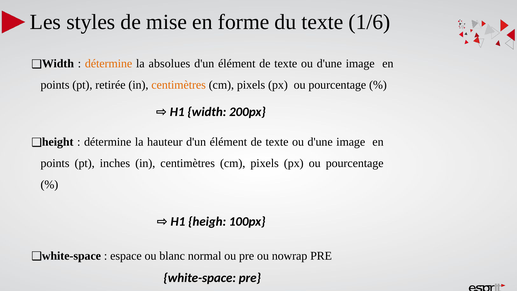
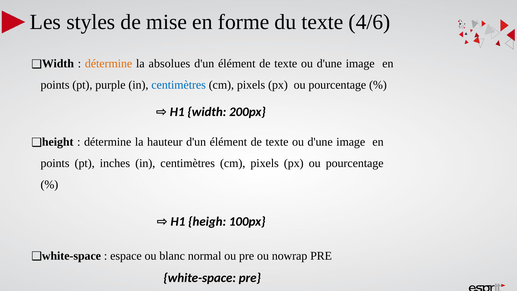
1/6: 1/6 -> 4/6
retirée: retirée -> purple
centimètres at (179, 85) colour: orange -> blue
